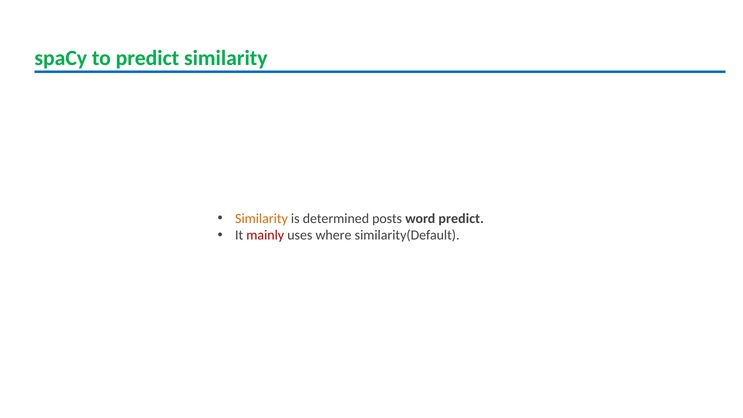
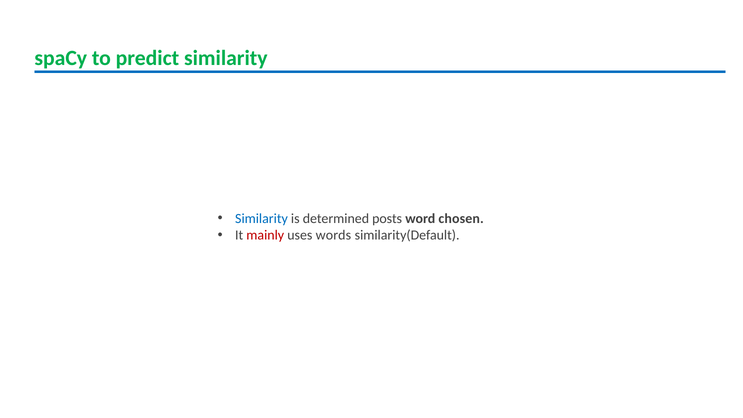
Similarity at (261, 218) colour: orange -> blue
word predict: predict -> chosen
where: where -> words
